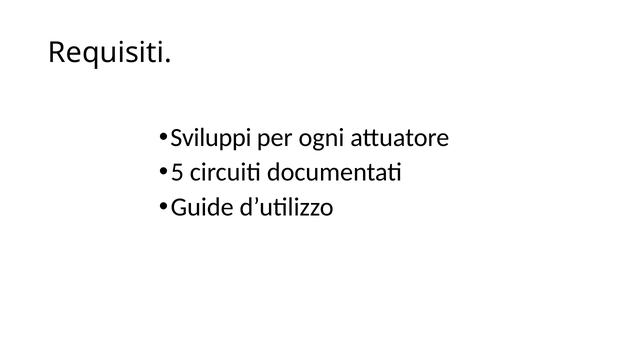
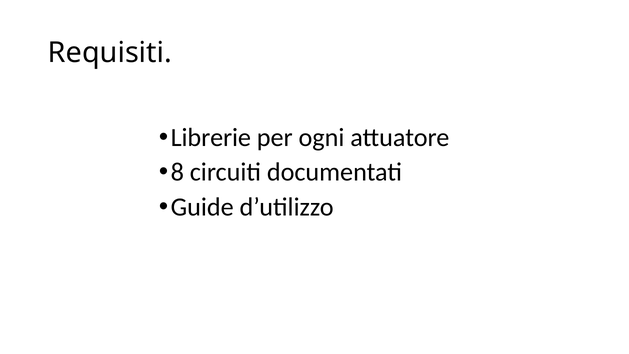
Sviluppi: Sviluppi -> Librerie
5: 5 -> 8
